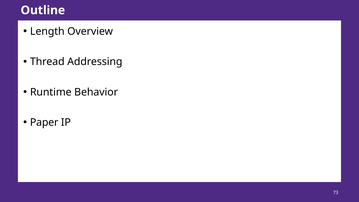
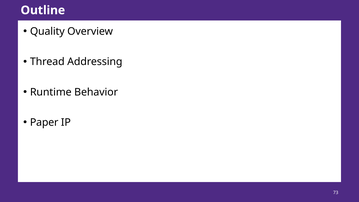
Length: Length -> Quality
